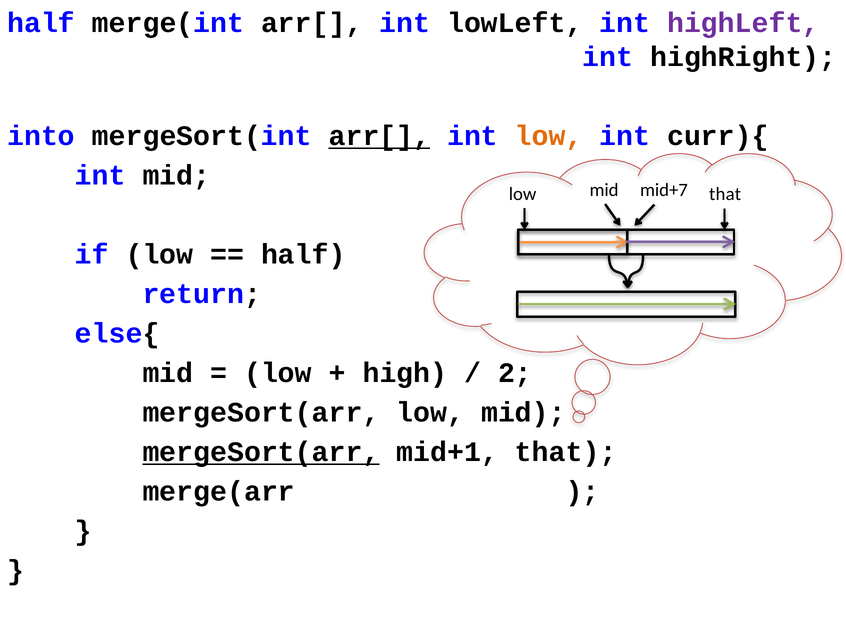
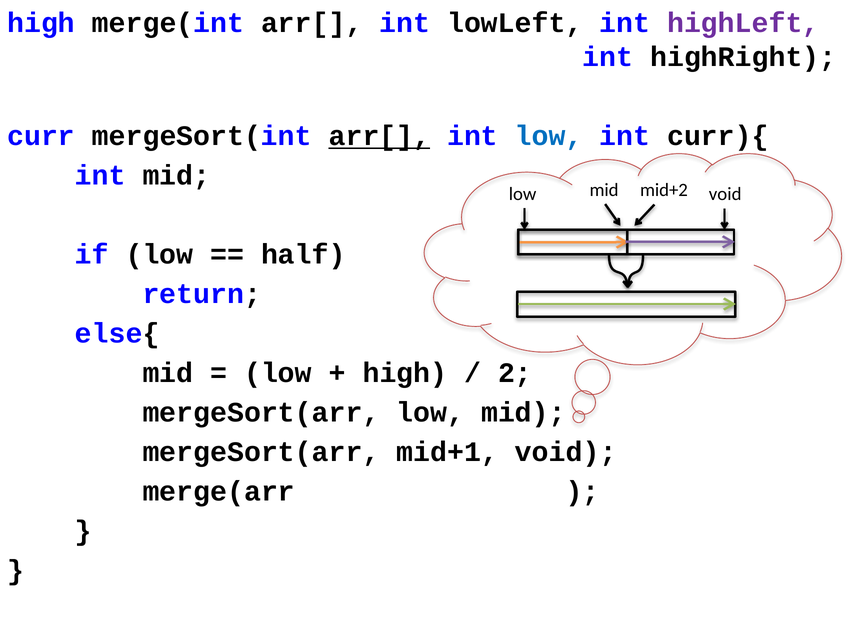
half at (41, 23): half -> high
into: into -> curr
low at (549, 136) colour: orange -> blue
mid+7: mid+7 -> mid+2
low that: that -> void
mergeSort(arr at (261, 452) underline: present -> none
mid+1 that: that -> void
